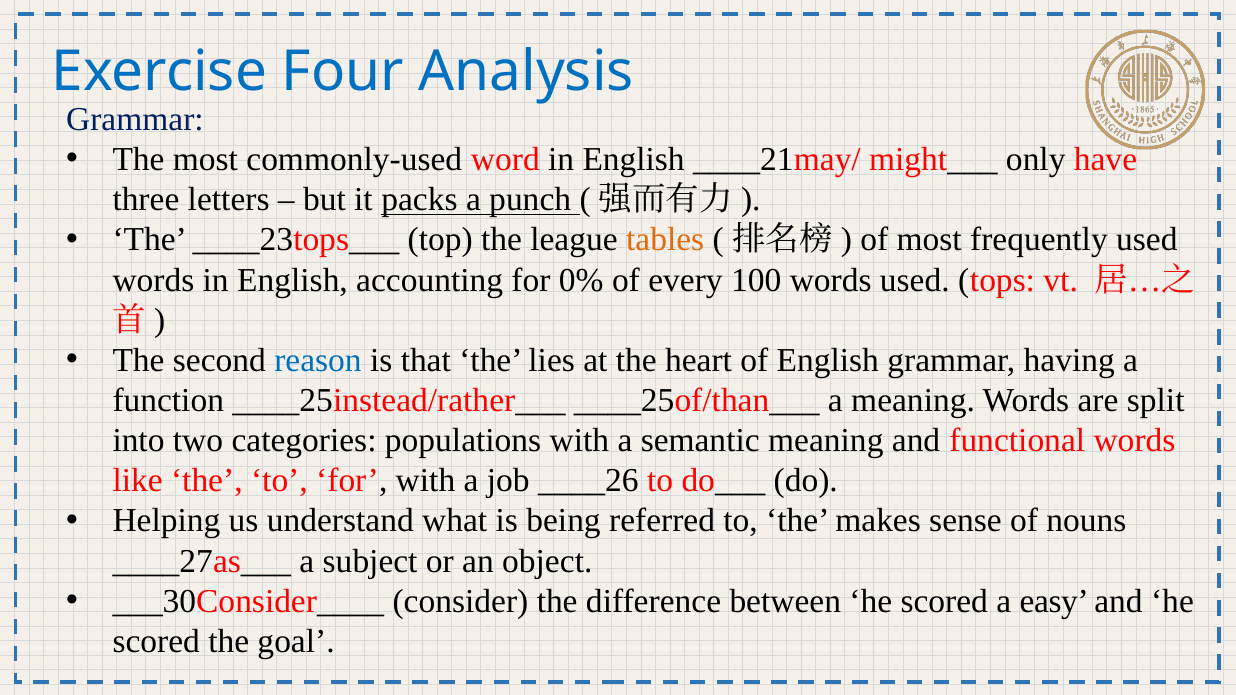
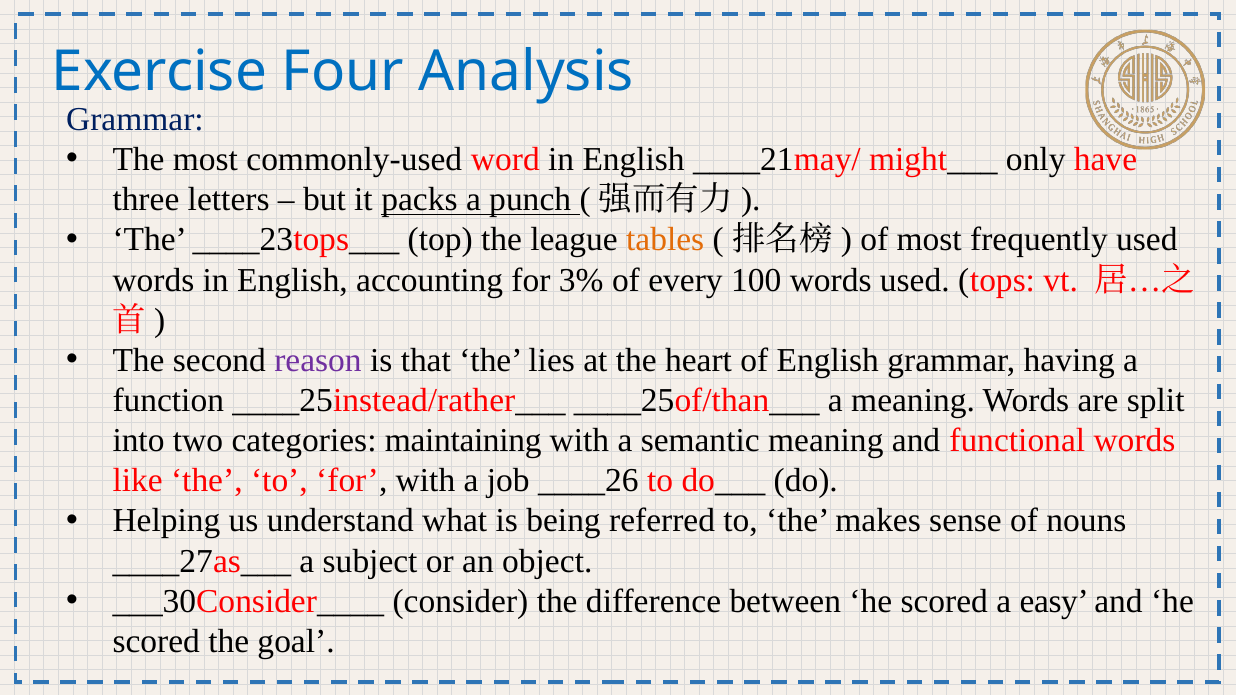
0%: 0% -> 3%
reason colour: blue -> purple
populations: populations -> maintaining
